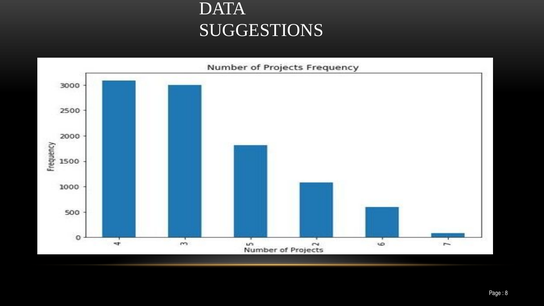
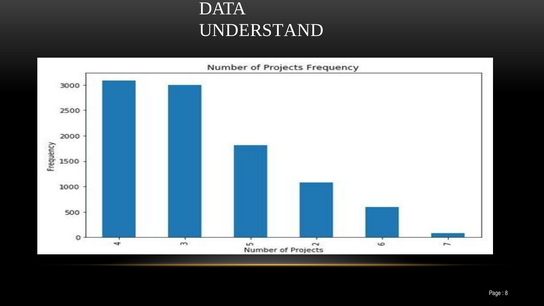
SUGGESTIONS: SUGGESTIONS -> UNDERSTAND
